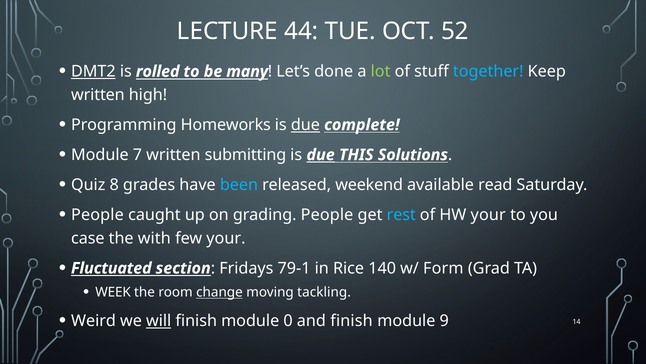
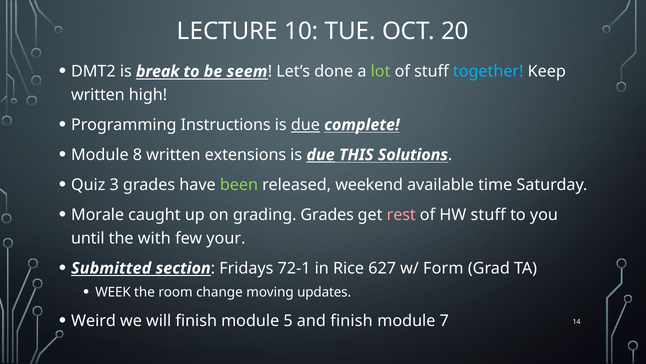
44: 44 -> 10
52: 52 -> 20
DMT2 underline: present -> none
rolled: rolled -> break
many: many -> seem
Homeworks: Homeworks -> Instructions
7: 7 -> 8
submitting: submitting -> extensions
8: 8 -> 3
been colour: light blue -> light green
read: read -> time
People at (97, 215): People -> Morale
grading People: People -> Grades
rest colour: light blue -> pink
HW your: your -> stuff
case: case -> until
Fluctuated: Fluctuated -> Submitted
79-1: 79-1 -> 72-1
140: 140 -> 627
change underline: present -> none
tackling: tackling -> updates
will underline: present -> none
0: 0 -> 5
9: 9 -> 7
